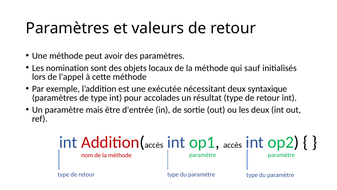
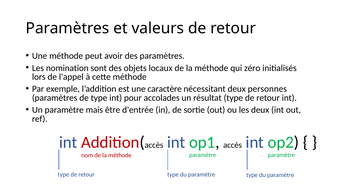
sauf: sauf -> zéro
exécutée: exécutée -> caractère
syntaxique: syntaxique -> personnes
